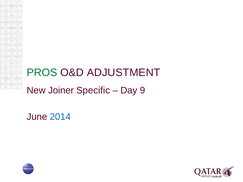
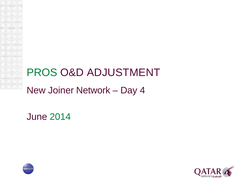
Specific: Specific -> Network
9: 9 -> 4
2014 colour: blue -> green
